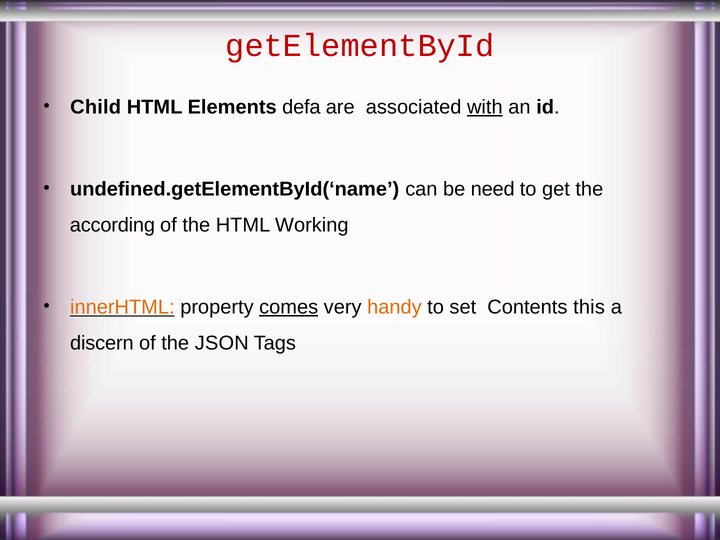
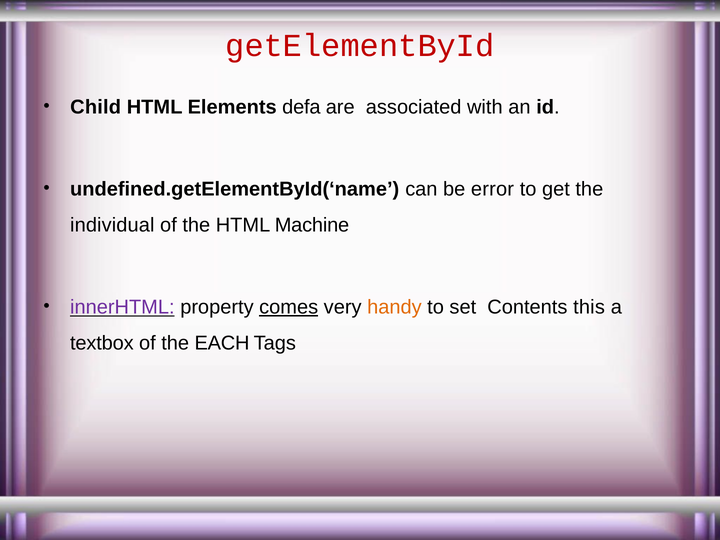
with underline: present -> none
need: need -> error
according: according -> individual
Working: Working -> Machine
innerHTML colour: orange -> purple
discern: discern -> textbox
JSON: JSON -> EACH
